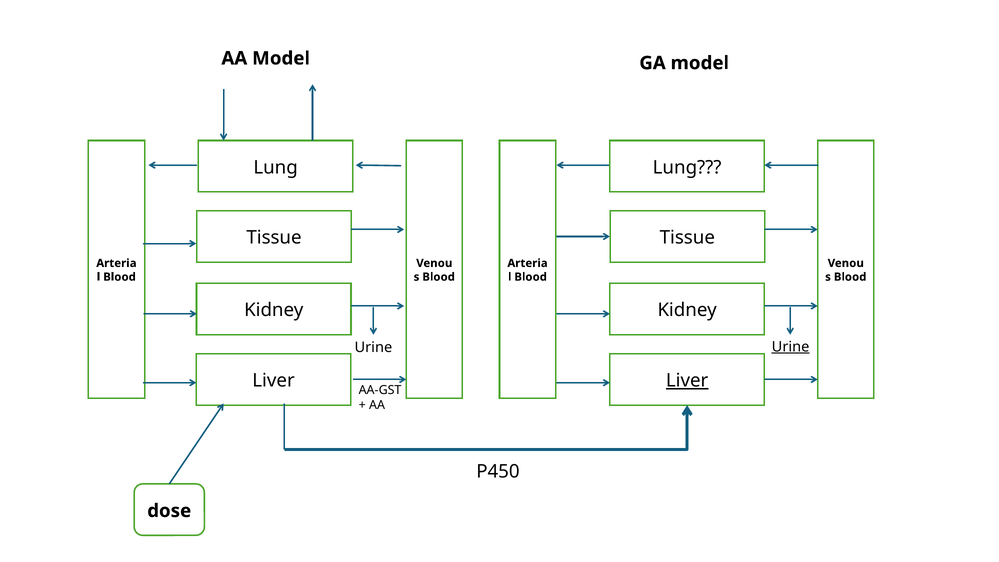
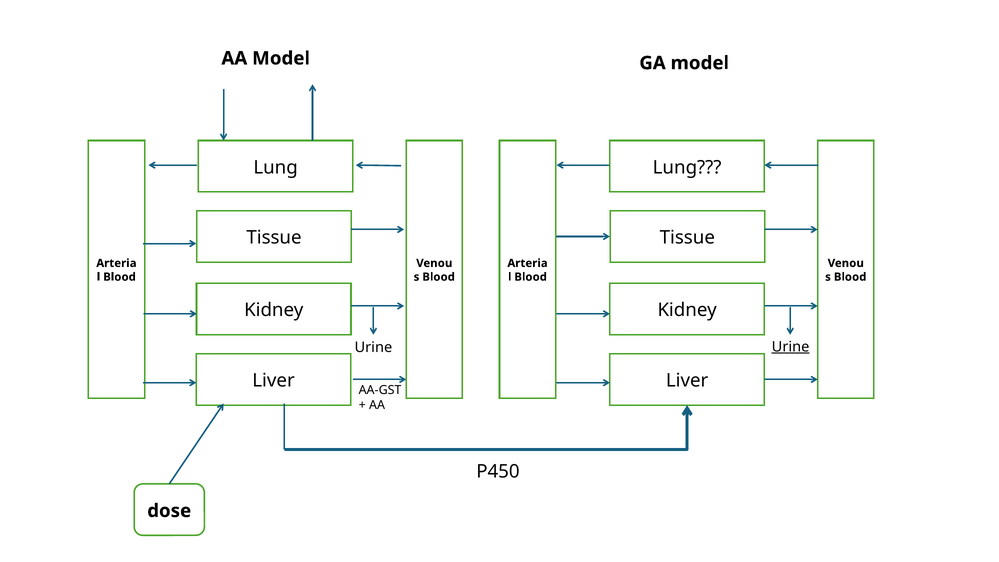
Liver at (687, 381) underline: present -> none
